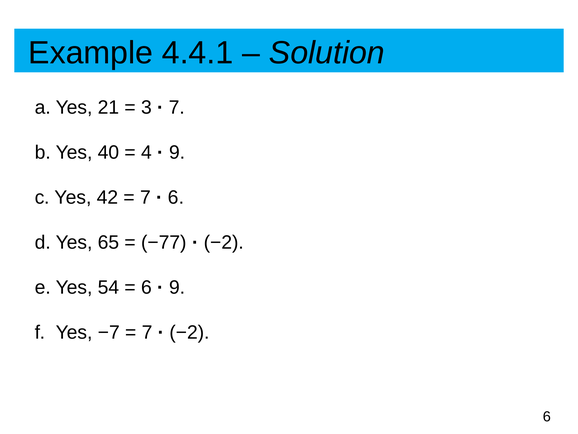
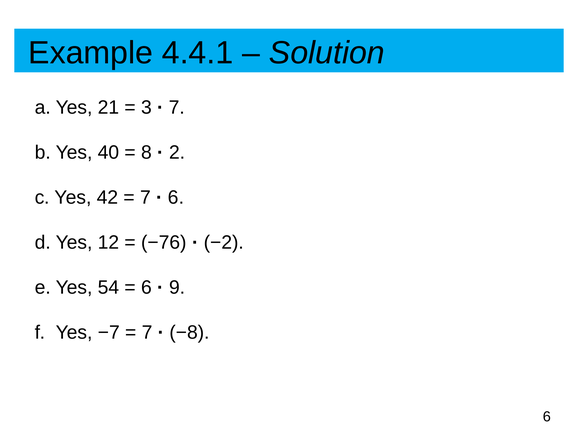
4: 4 -> 8
9 at (177, 152): 9 -> 2
65: 65 -> 12
−77: −77 -> −76
−2 at (190, 332): −2 -> −8
